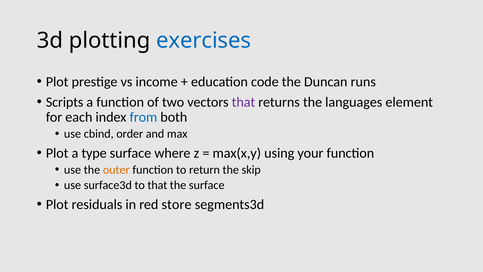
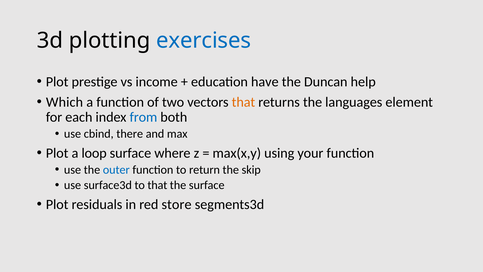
code: code -> have
runs: runs -> help
Scripts: Scripts -> Which
that at (243, 102) colour: purple -> orange
order: order -> there
type: type -> loop
outer colour: orange -> blue
